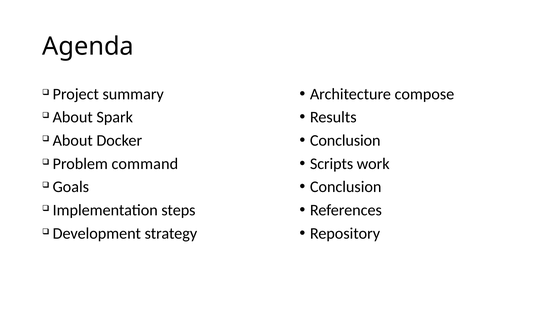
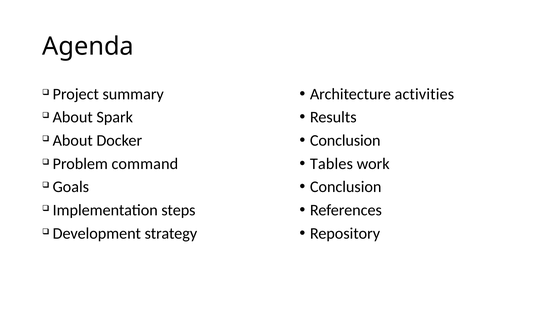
compose: compose -> activities
Scripts: Scripts -> Tables
